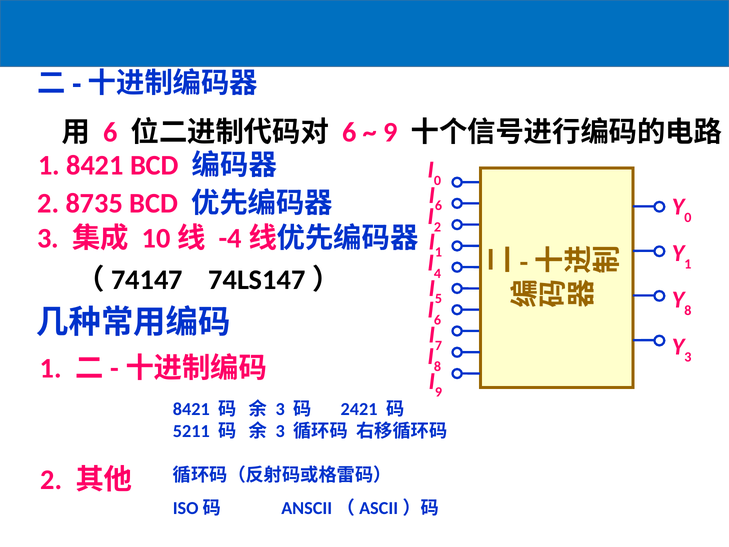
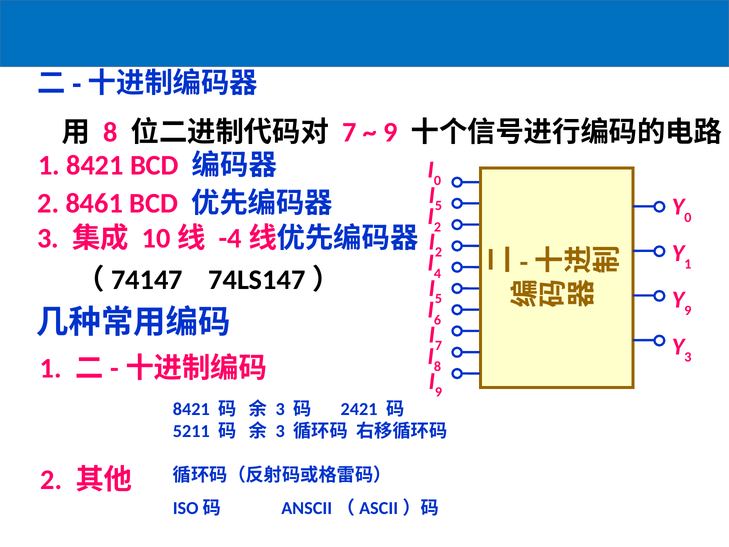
6 at (110, 132): 6 -> 8
6 at (349, 132): 6 -> 7
6 at (438, 206): 6 -> 5
8735: 8735 -> 8461
1 at (438, 252): 1 -> 2
8 at (688, 310): 8 -> 9
